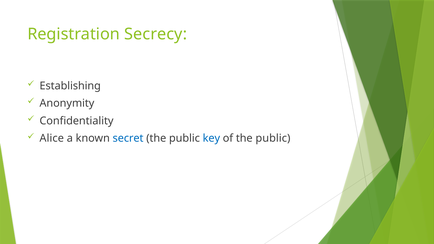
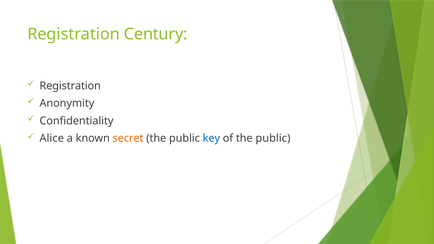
Secrecy: Secrecy -> Century
Establishing at (70, 86): Establishing -> Registration
secret colour: blue -> orange
